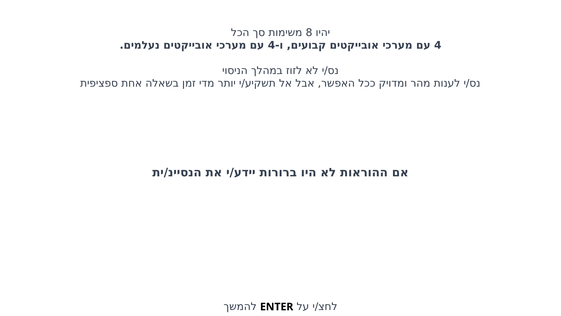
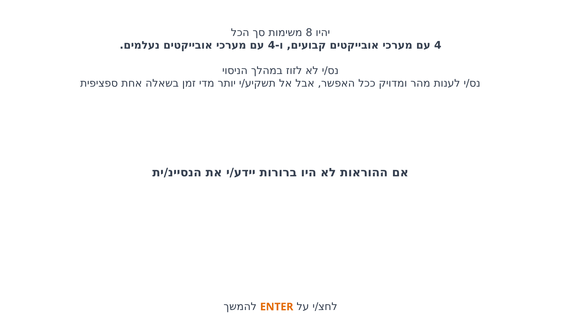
ENTER colour: black -> orange
